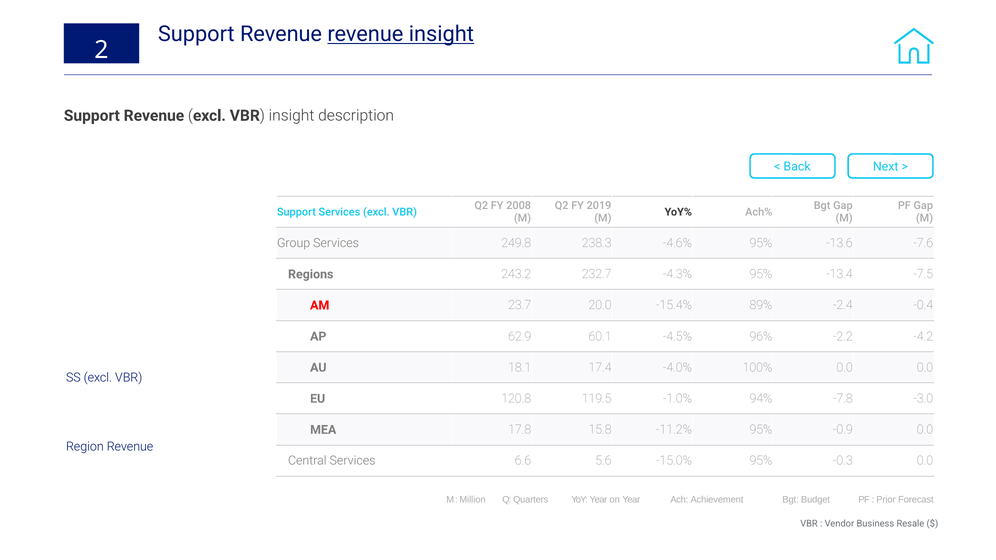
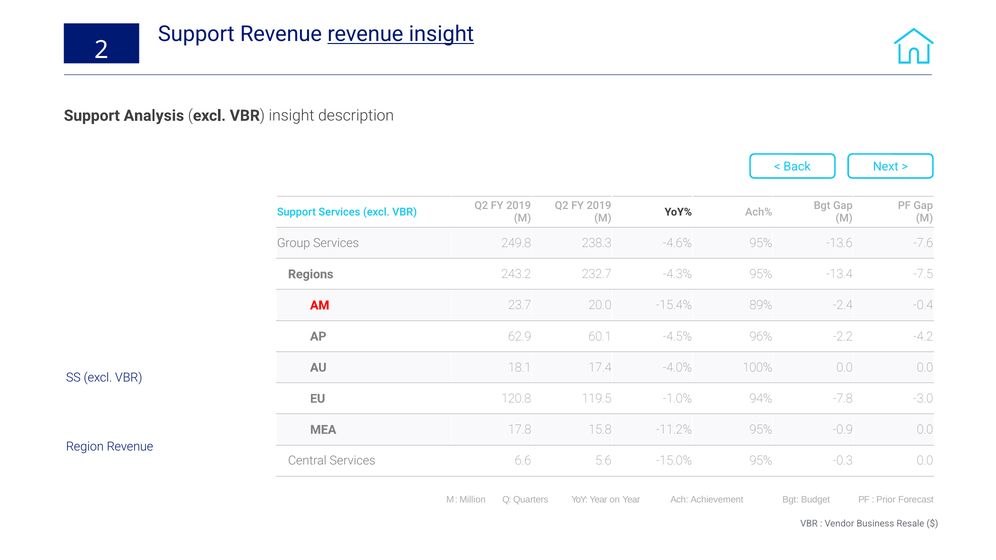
Revenue at (154, 116): Revenue -> Analysis
2008 at (519, 206): 2008 -> 2019
